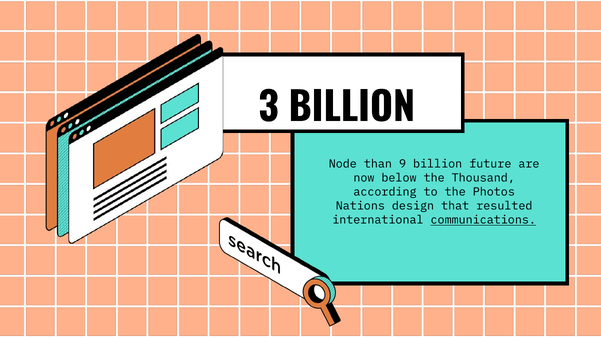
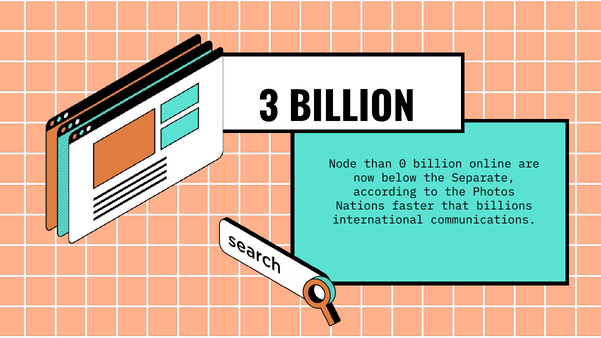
9: 9 -> 0
future: future -> online
Thousand: Thousand -> Separate
design: design -> faster
resulted: resulted -> billions
communications underline: present -> none
